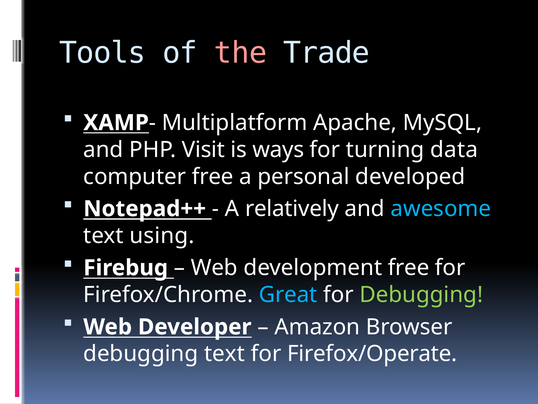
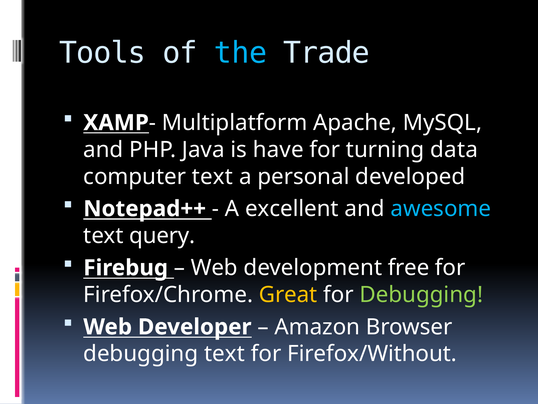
the colour: pink -> light blue
Visit: Visit -> Java
ways: ways -> have
computer free: free -> text
relatively: relatively -> excellent
using: using -> query
Great colour: light blue -> yellow
Firefox/Operate: Firefox/Operate -> Firefox/Without
